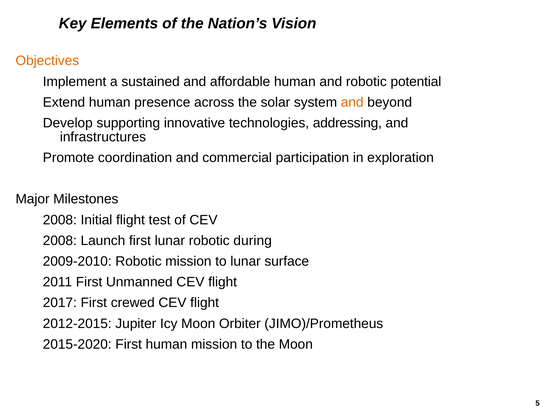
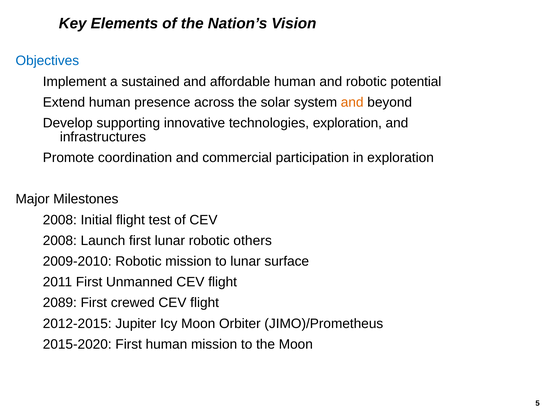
Objectives colour: orange -> blue
technologies addressing: addressing -> exploration
during: during -> others
2017: 2017 -> 2089
